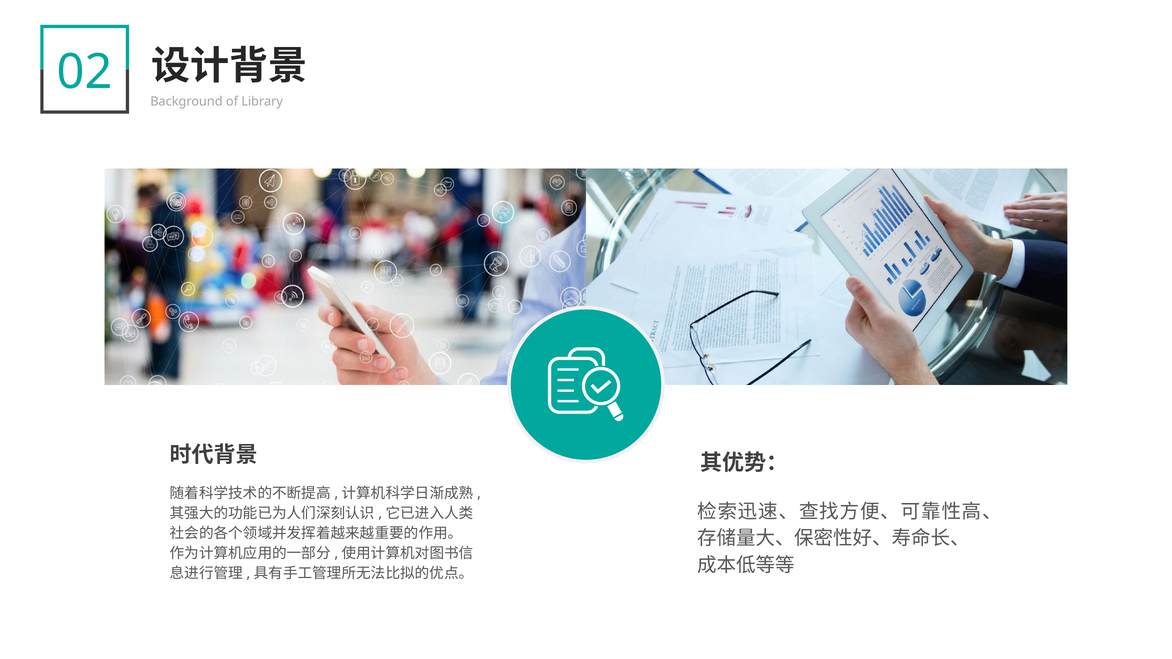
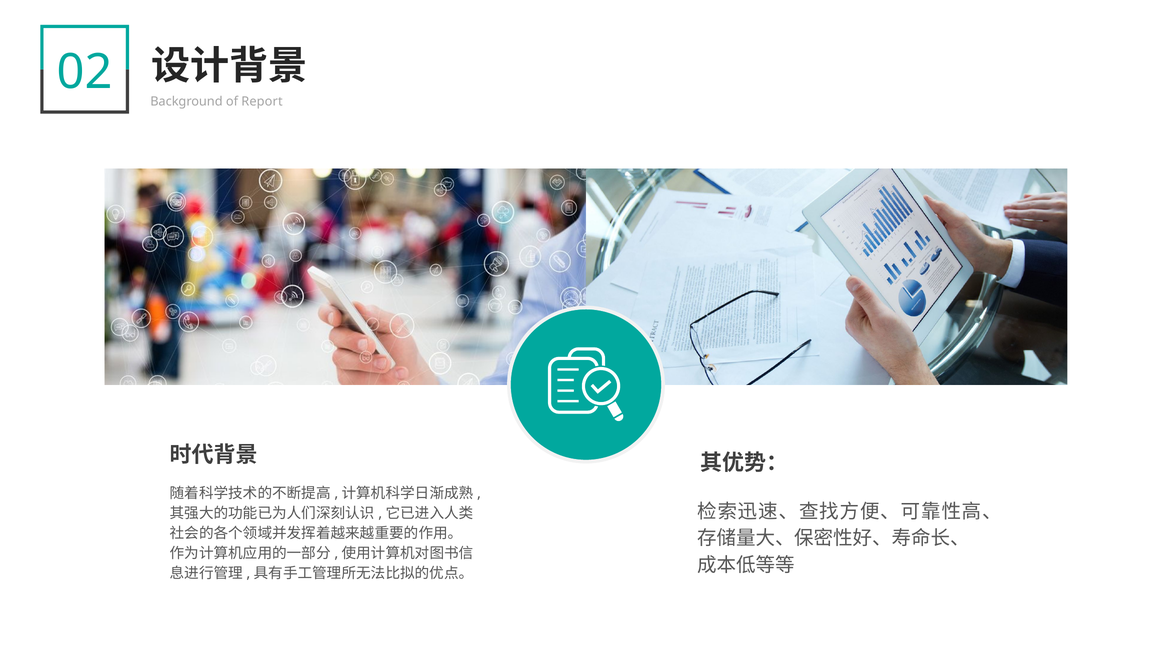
Library: Library -> Report
